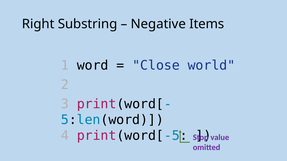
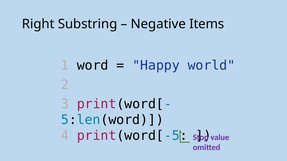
Close: Close -> Happy
